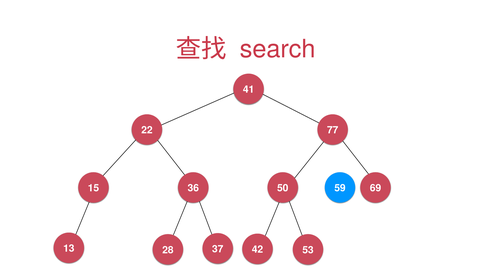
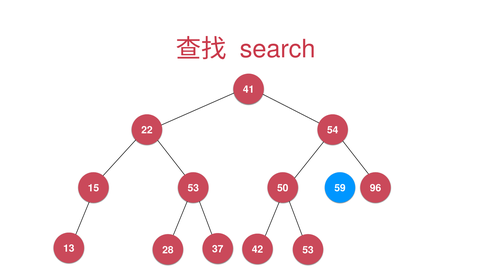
77: 77 -> 54
15 36: 36 -> 53
69: 69 -> 96
